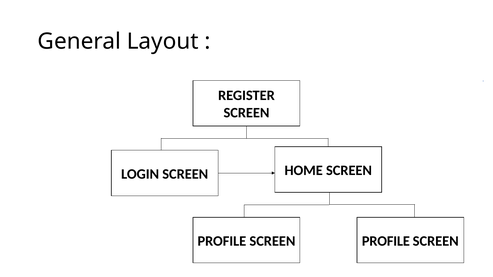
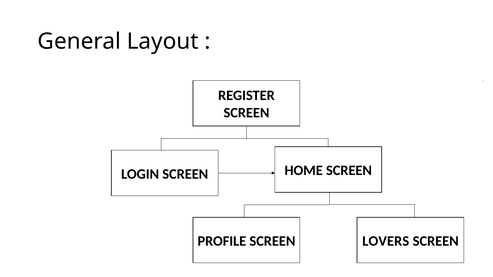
PROFILE SCREEN PROFILE: PROFILE -> LOVERS
